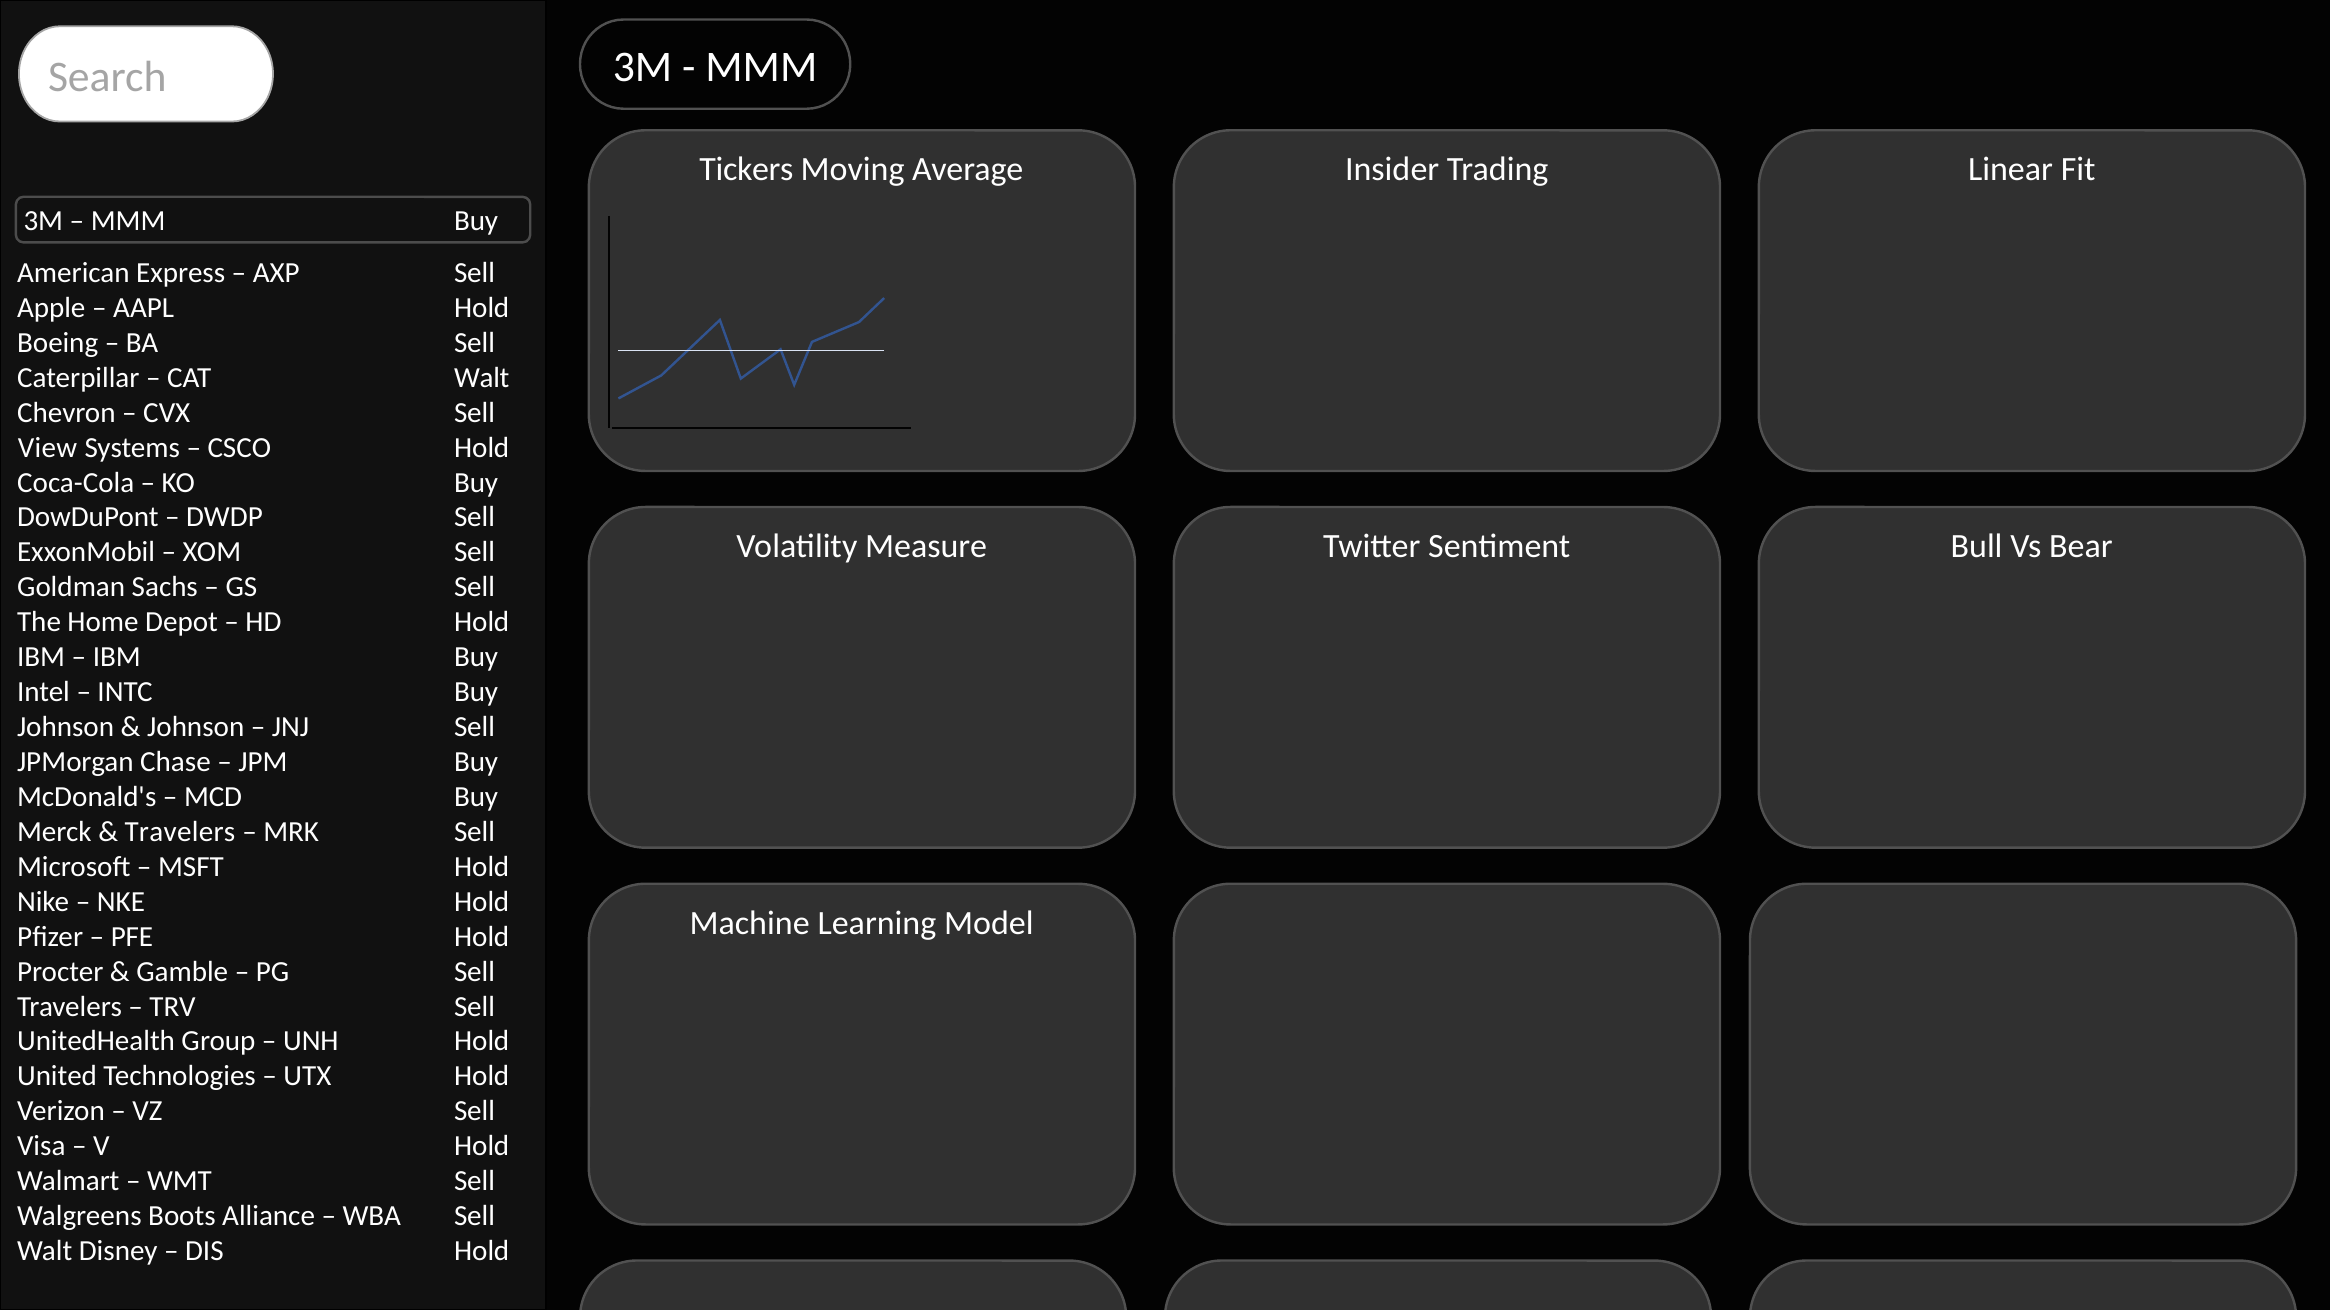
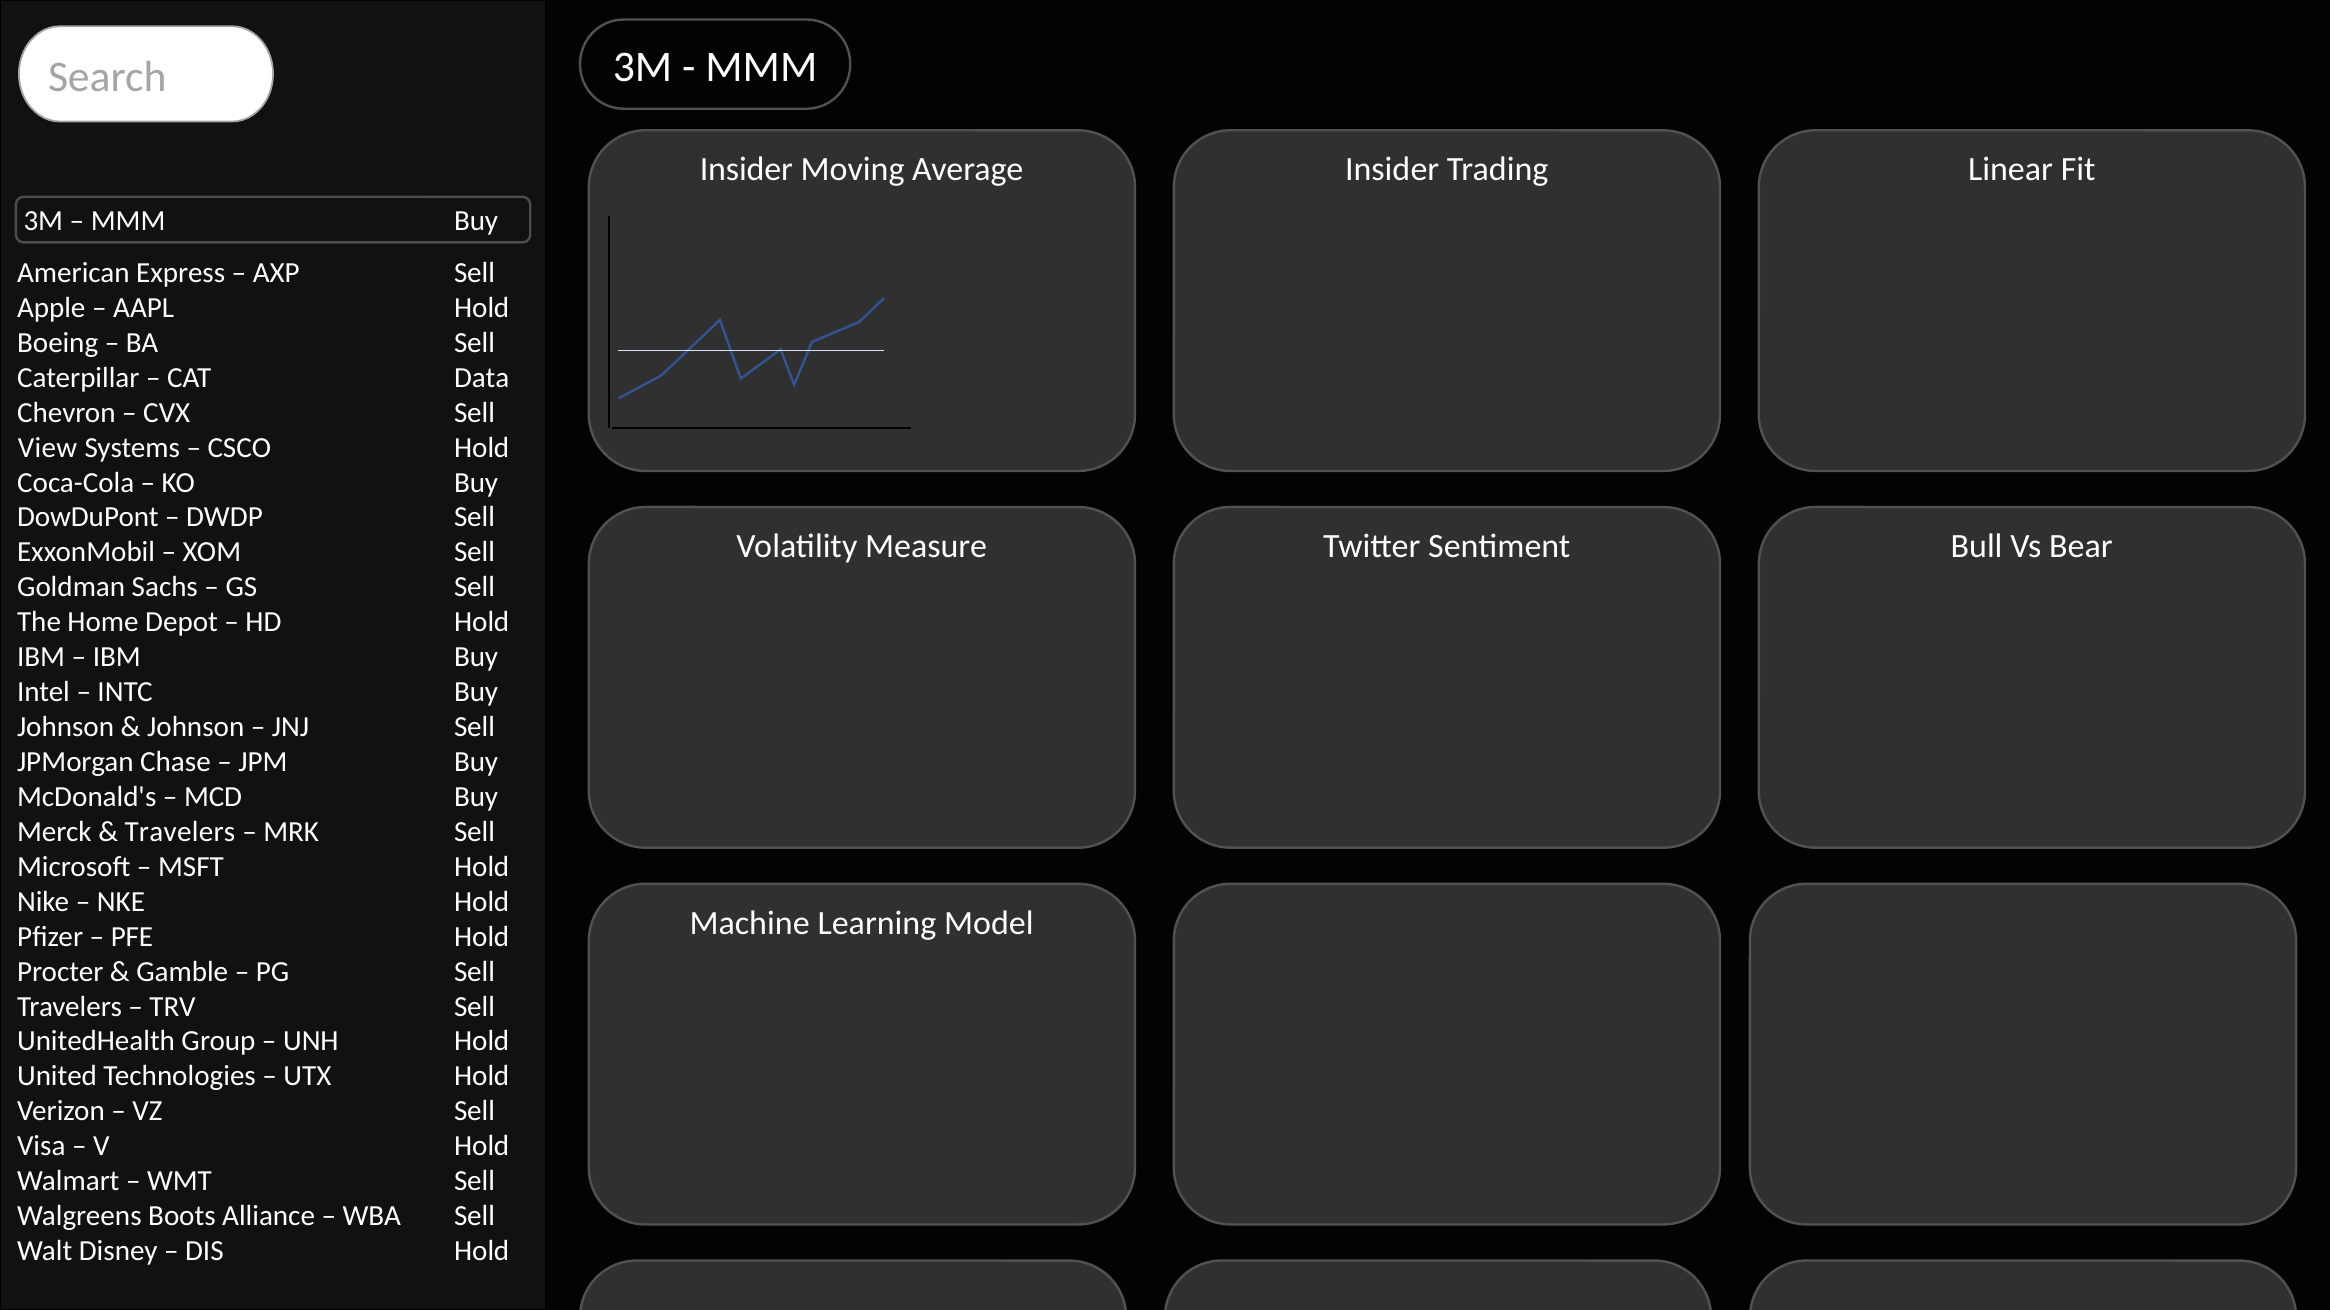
Tickers at (746, 170): Tickers -> Insider
CAT Walt: Walt -> Data
